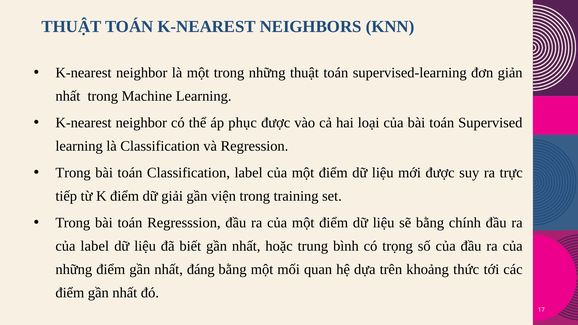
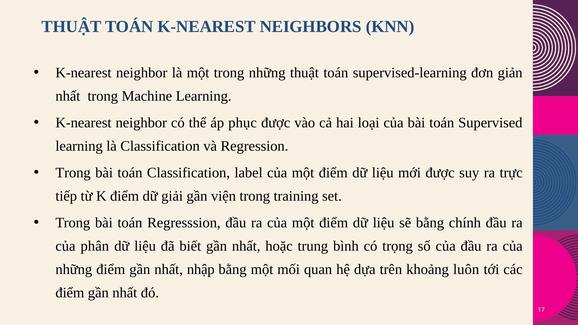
của label: label -> phân
đáng: đáng -> nhập
thức: thức -> luôn
